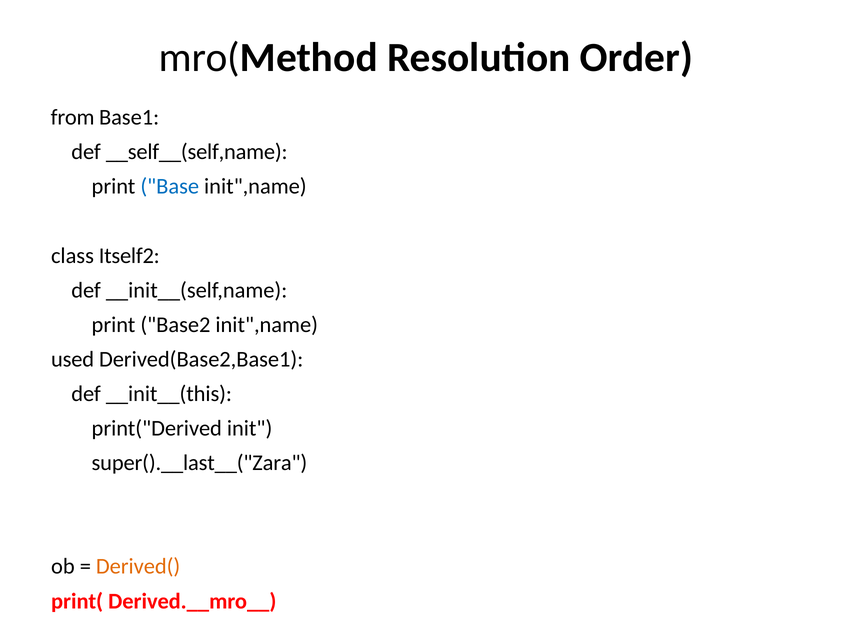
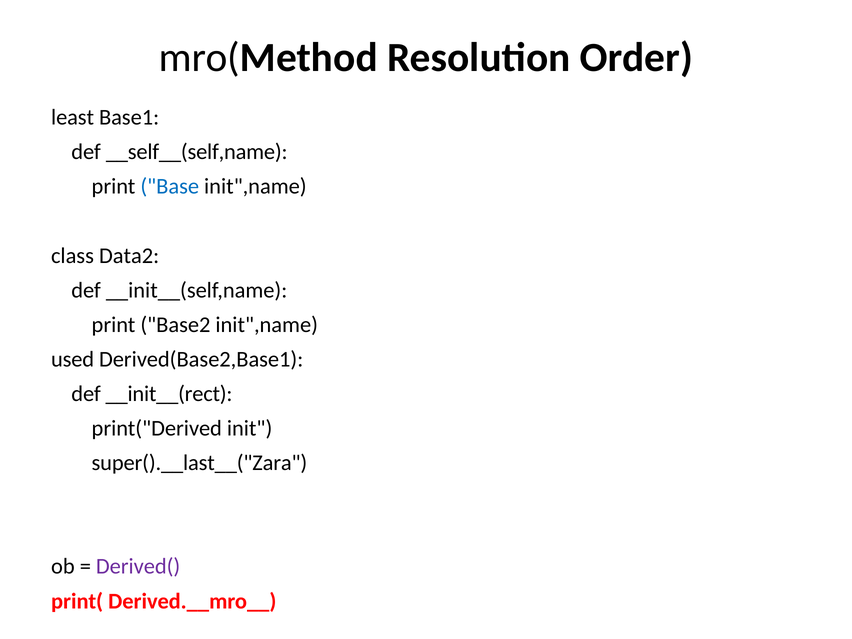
from: from -> least
Itself2: Itself2 -> Data2
__init__(this: __init__(this -> __init__(rect
Derived( colour: orange -> purple
